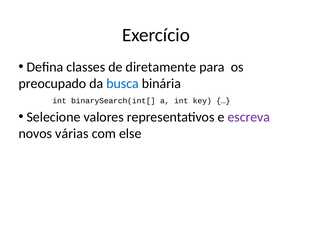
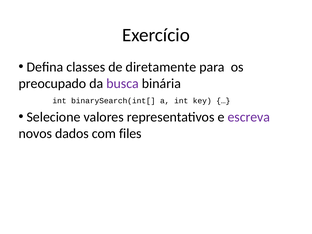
busca colour: blue -> purple
várias: várias -> dados
else: else -> files
